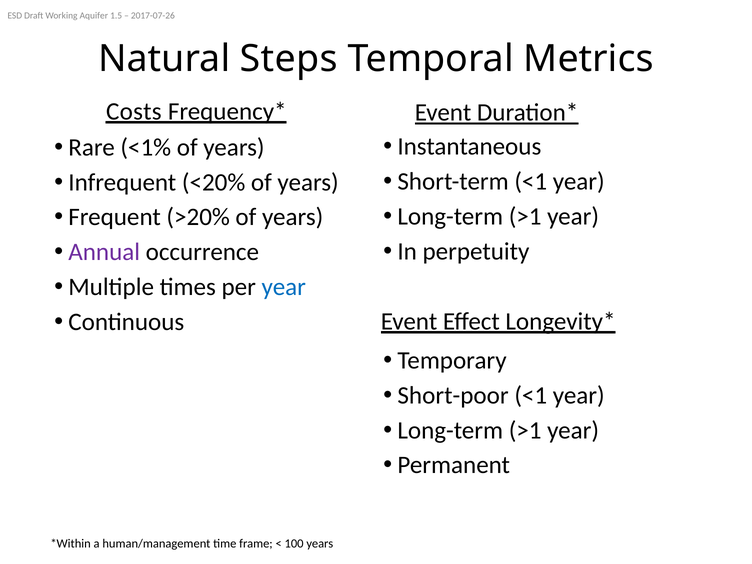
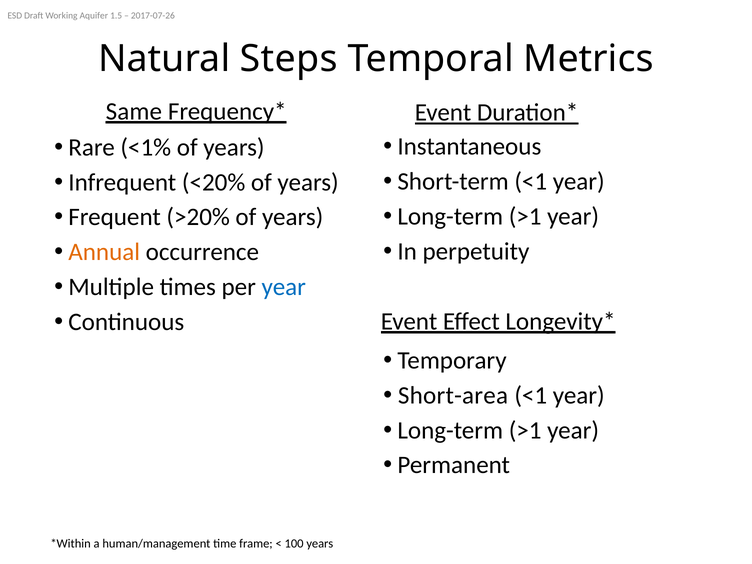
Costs: Costs -> Same
Annual colour: purple -> orange
Short-poor: Short-poor -> Short-area
